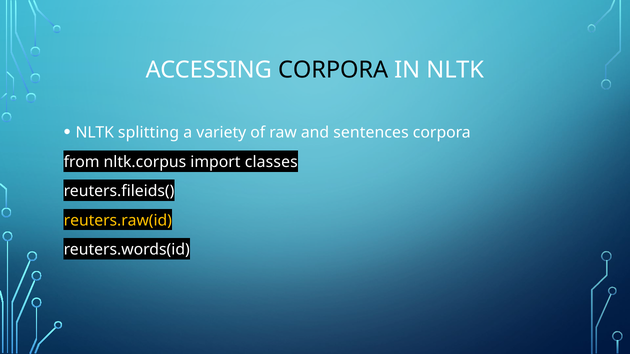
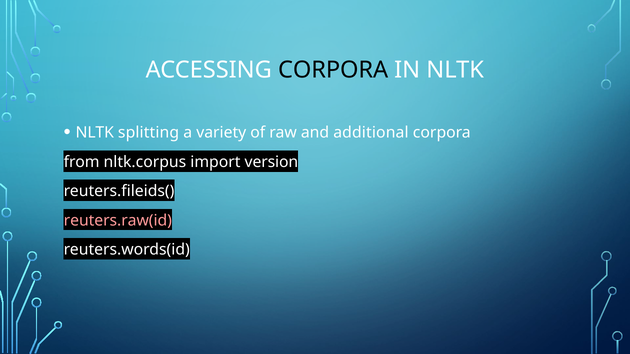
sentences: sentences -> additional
classes: classes -> version
reuters.raw(id colour: yellow -> pink
